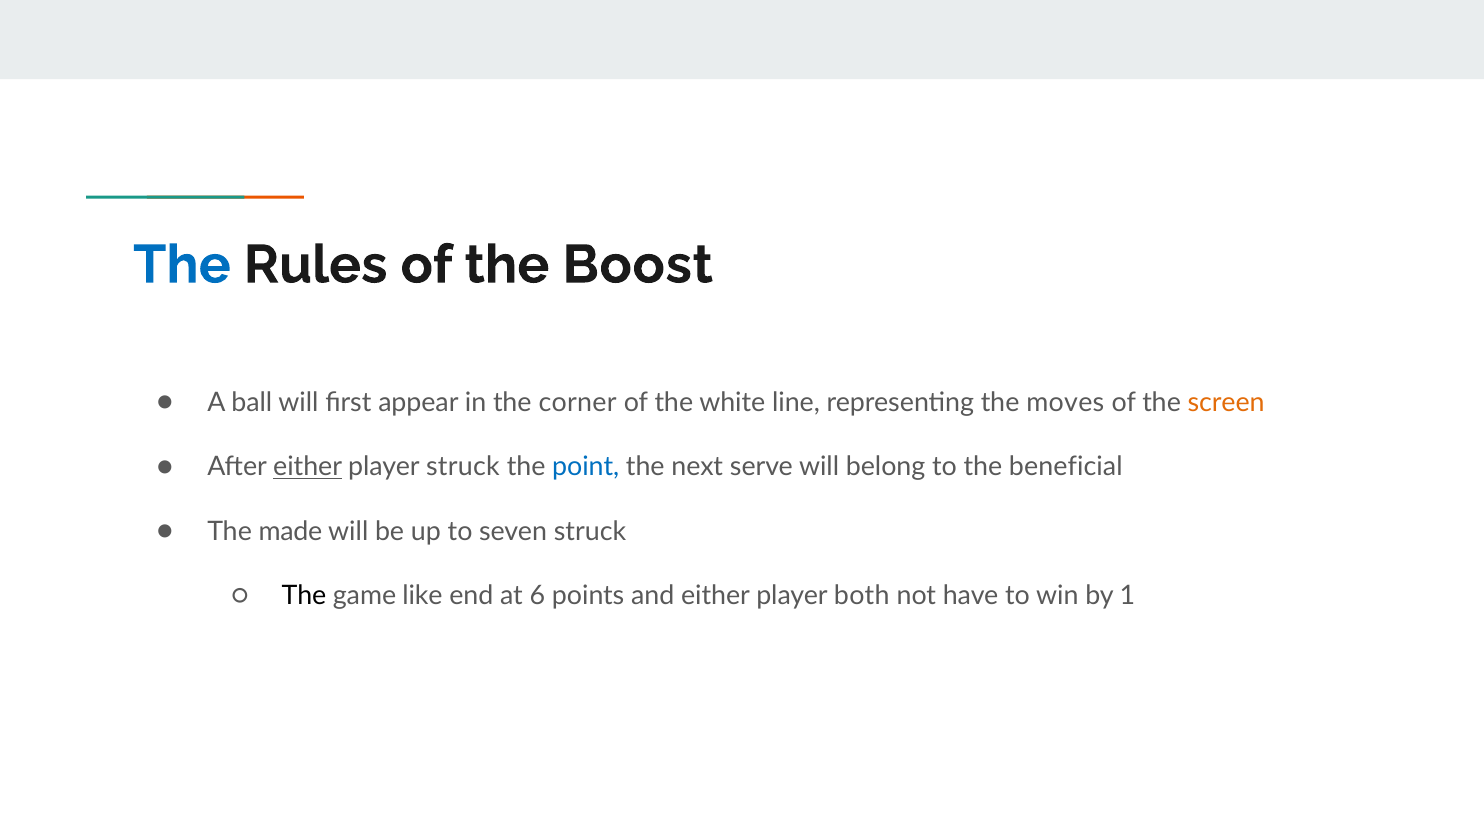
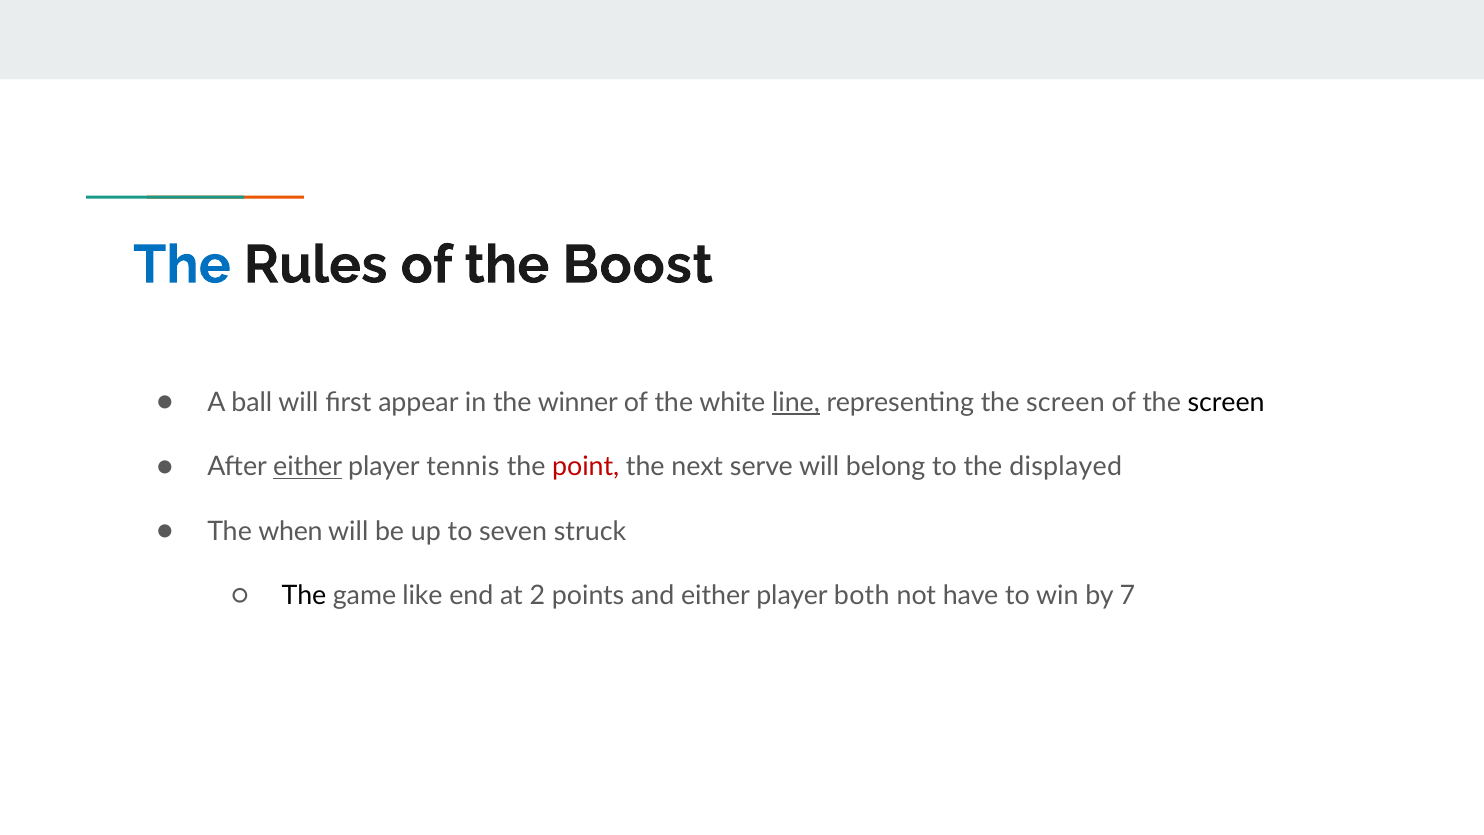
corner: corner -> winner
line underline: none -> present
representing the moves: moves -> screen
screen at (1226, 402) colour: orange -> black
player struck: struck -> tennis
point colour: blue -> red
beneficial: beneficial -> displayed
made: made -> when
6: 6 -> 2
1: 1 -> 7
